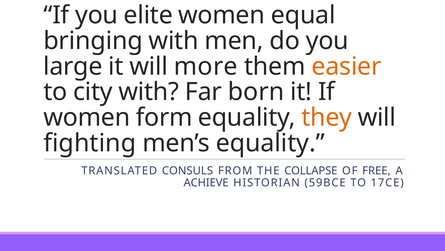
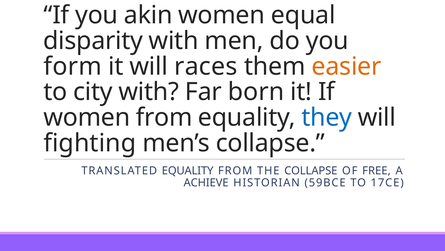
elite: elite -> akin
bringing: bringing -> disparity
large: large -> form
more: more -> races
women form: form -> from
they colour: orange -> blue
men’s equality: equality -> collapse
TRANSLATED CONSULS: CONSULS -> EQUALITY
